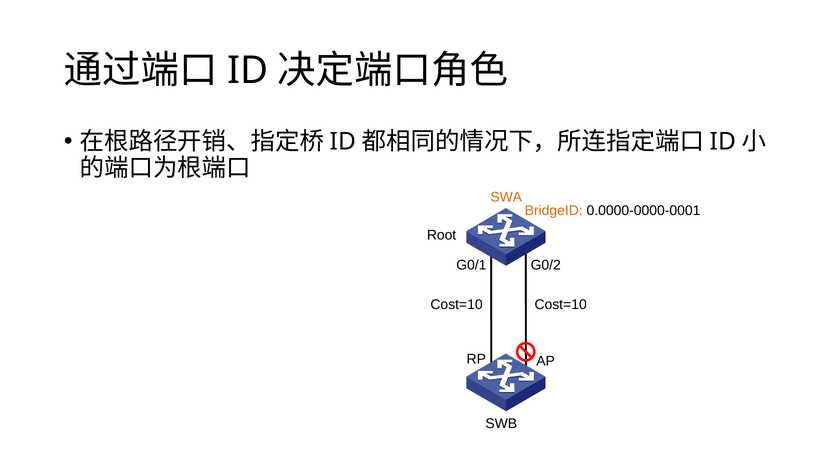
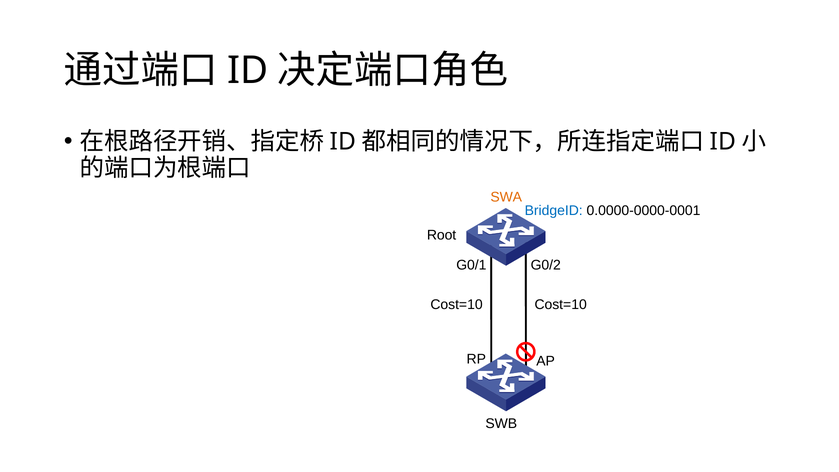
BridgeID colour: orange -> blue
